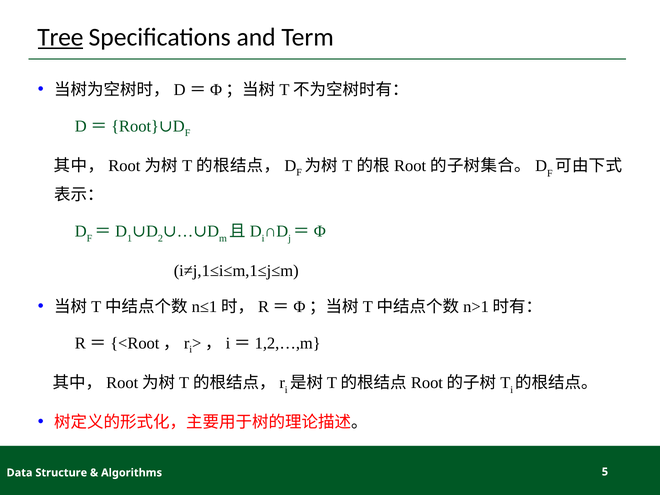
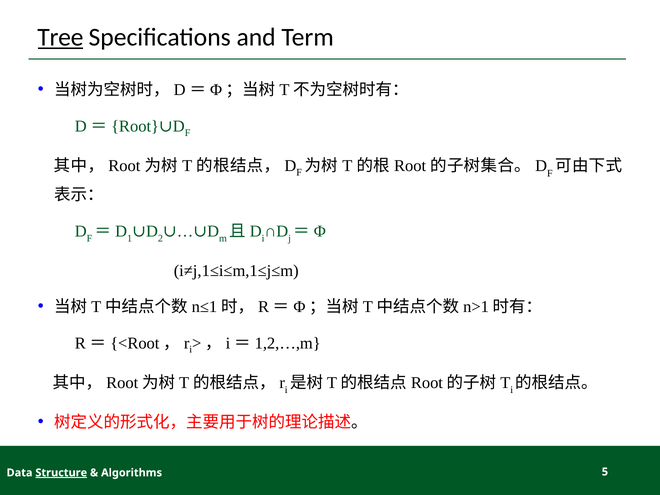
Structure underline: none -> present
